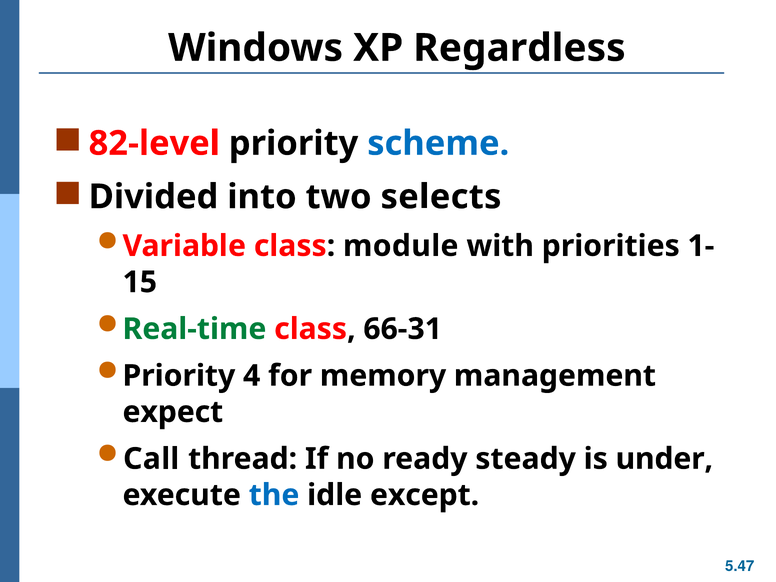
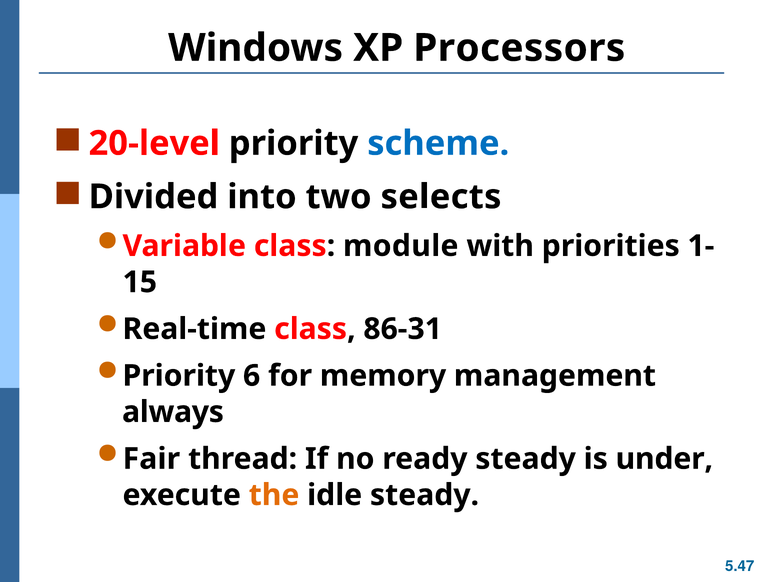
Regardless: Regardless -> Processors
82-level: 82-level -> 20-level
Real-time colour: green -> black
66-31: 66-31 -> 86-31
4: 4 -> 6
expect: expect -> always
Call: Call -> Fair
the colour: blue -> orange
idle except: except -> steady
